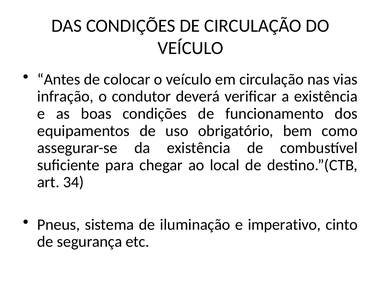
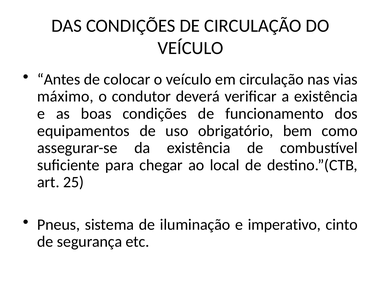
infração: infração -> máximo
34: 34 -> 25
